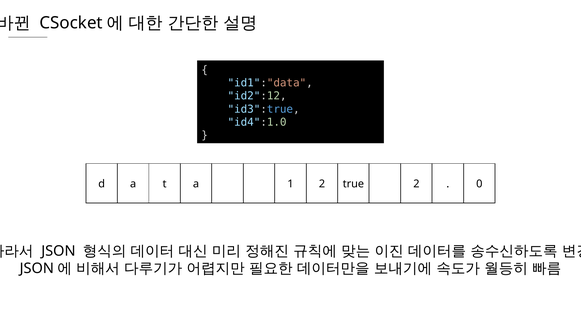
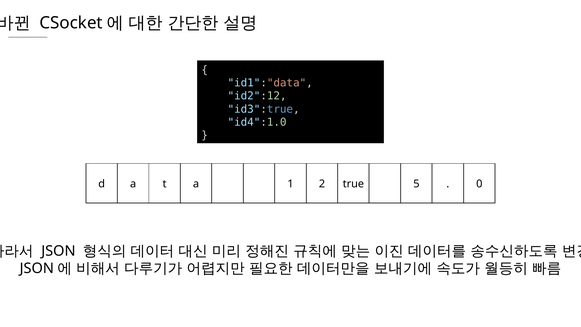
2 2: 2 -> 5
